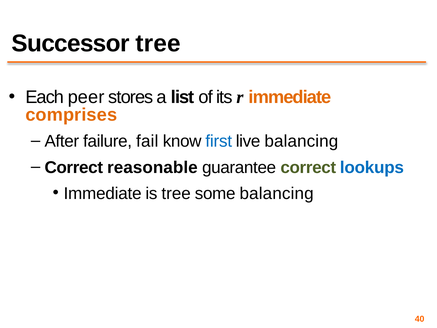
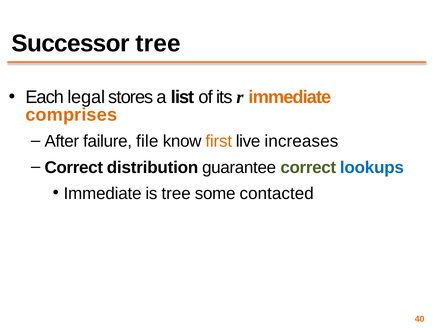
peer: peer -> legal
fail: fail -> file
first colour: blue -> orange
live balancing: balancing -> increases
reasonable: reasonable -> distribution
some balancing: balancing -> contacted
